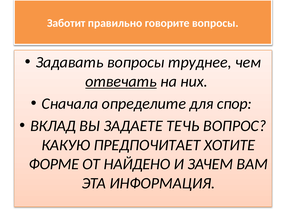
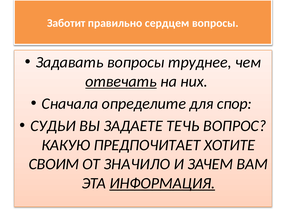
говорите: говорите -> сердцем
ВКЛАД: ВКЛАД -> СУДЬИ
ФОРМЕ: ФОРМЕ -> СВОИМ
НАЙДЕНО: НАЙДЕНО -> ЗНАЧИЛО
ИНФОРМАЦИЯ underline: none -> present
